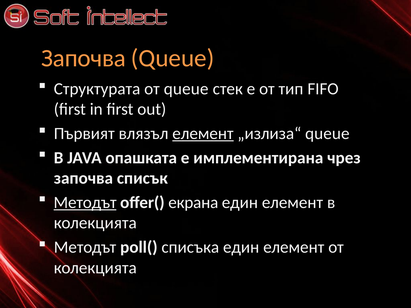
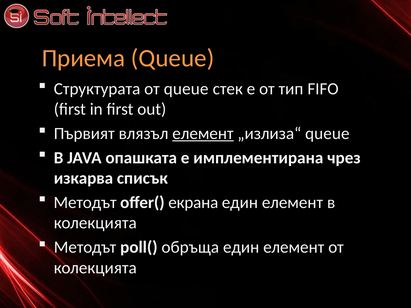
Започва at (84, 58): Започва -> Приема
започва at (83, 178): започва -> изкарва
Методът at (85, 203) underline: present -> none
списъка: списъка -> обръща
